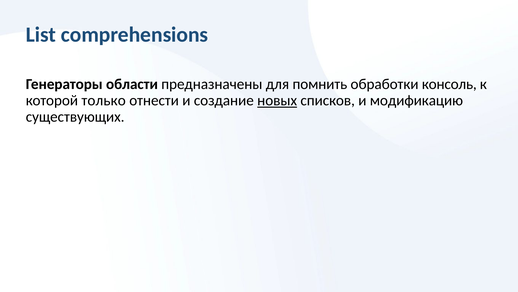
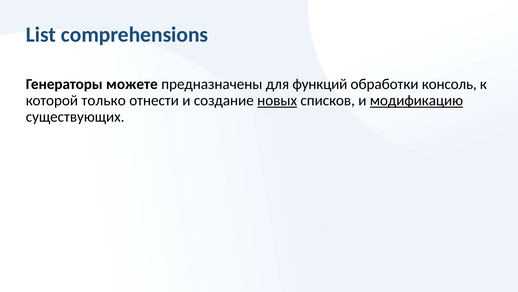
области: области -> можете
помнить: помнить -> функций
модификацию underline: none -> present
